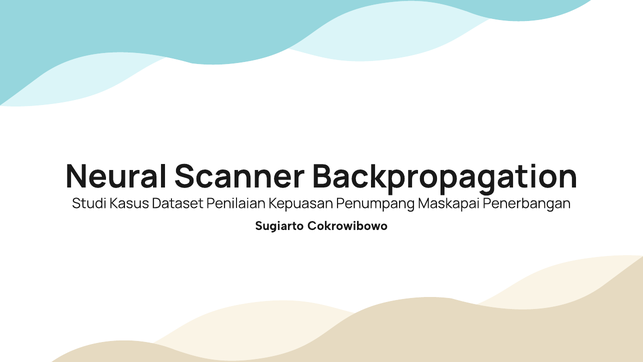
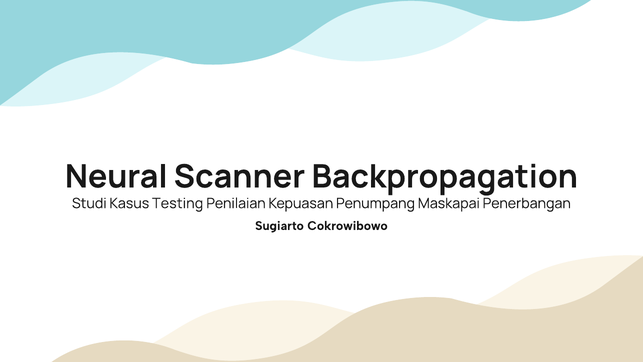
Dataset: Dataset -> Testing
